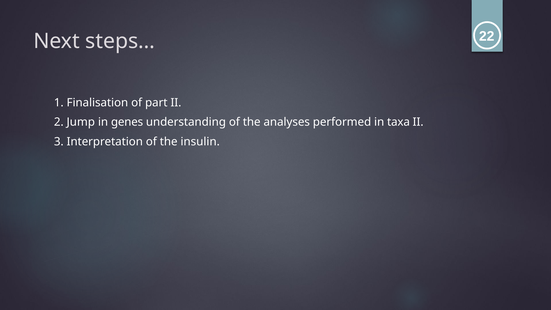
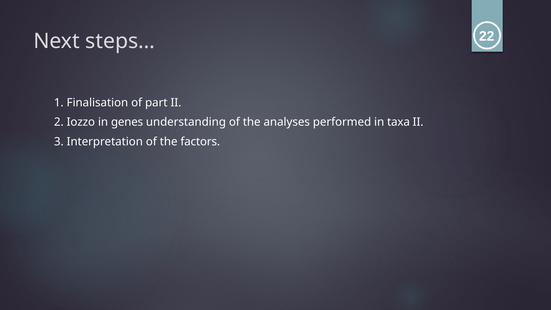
Jump: Jump -> Iozzo
insulin: insulin -> factors
